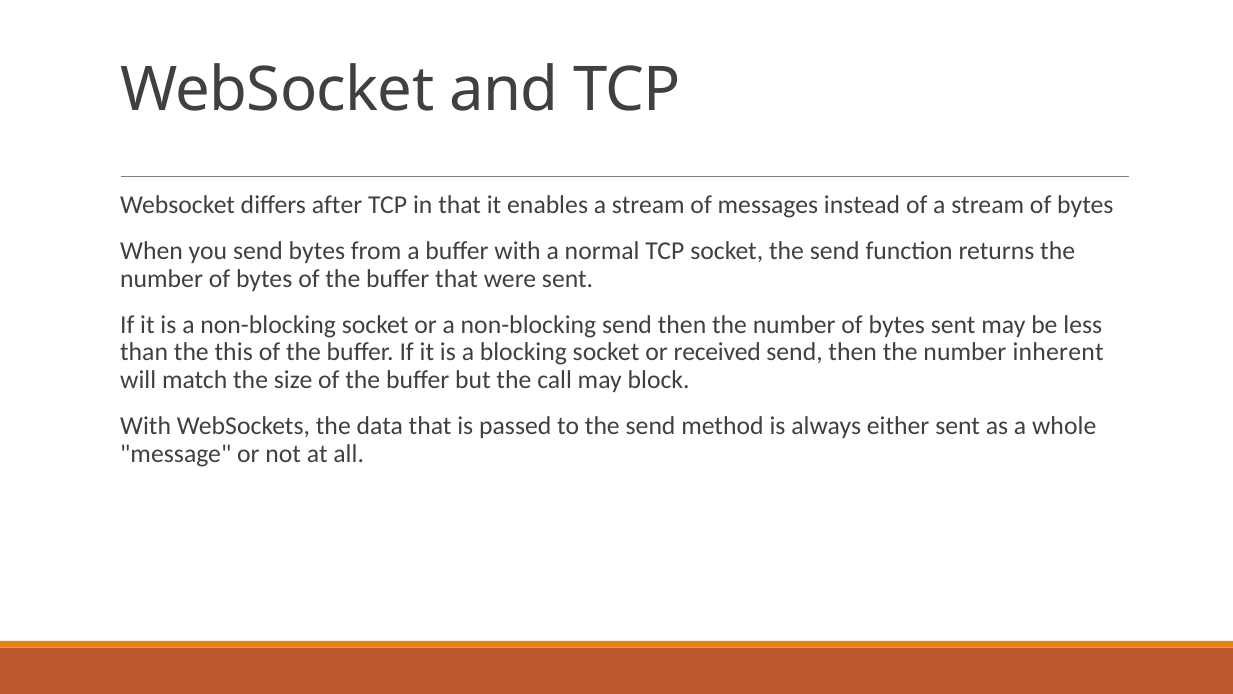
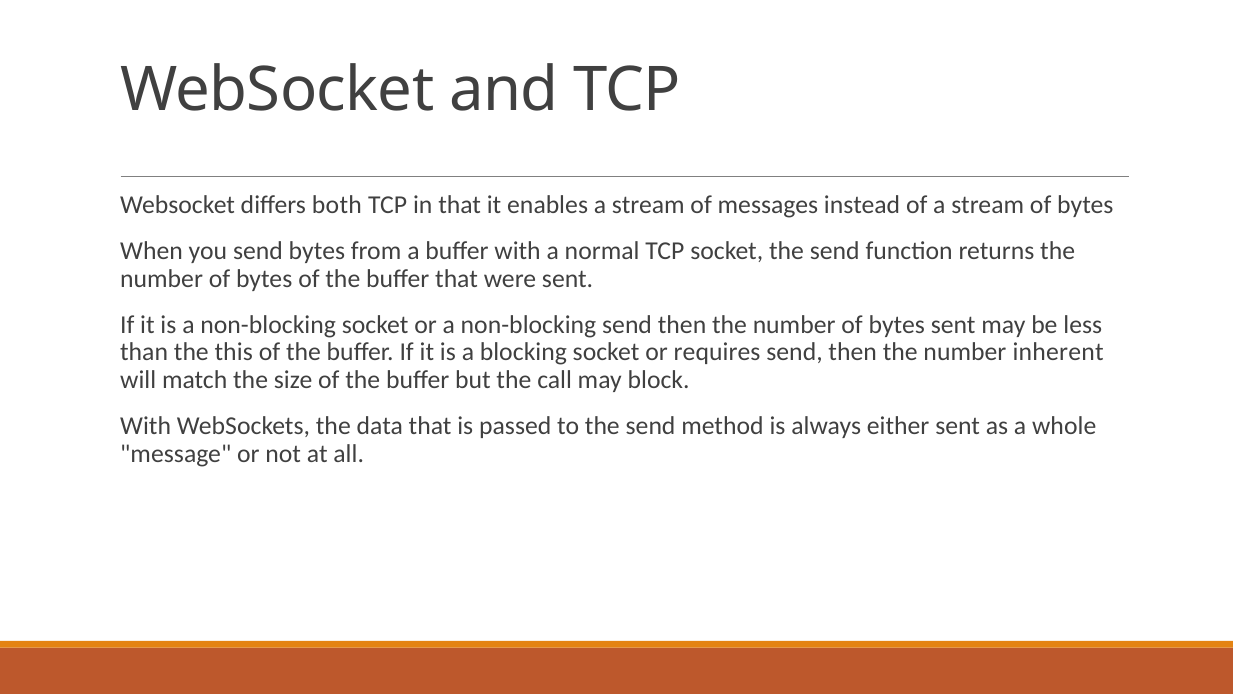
after: after -> both
received: received -> requires
